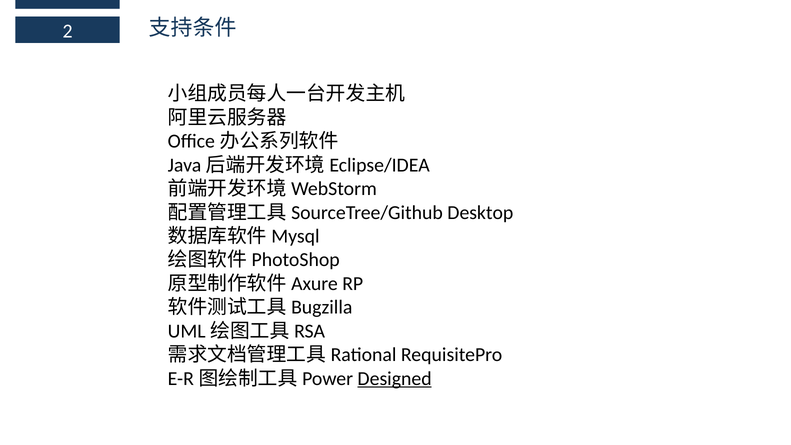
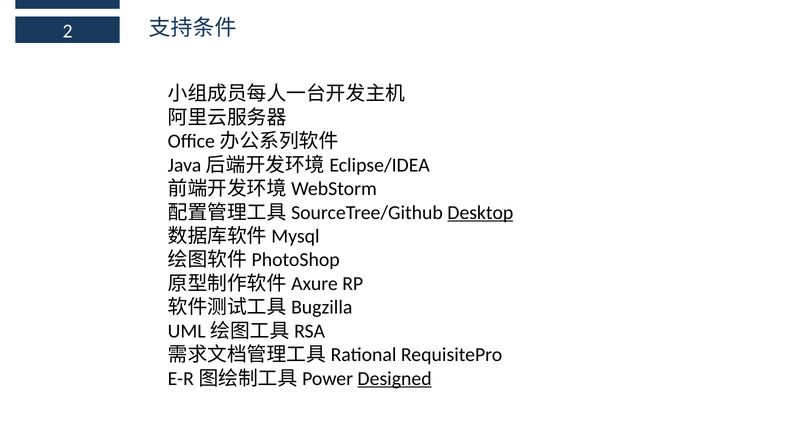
Desktop underline: none -> present
